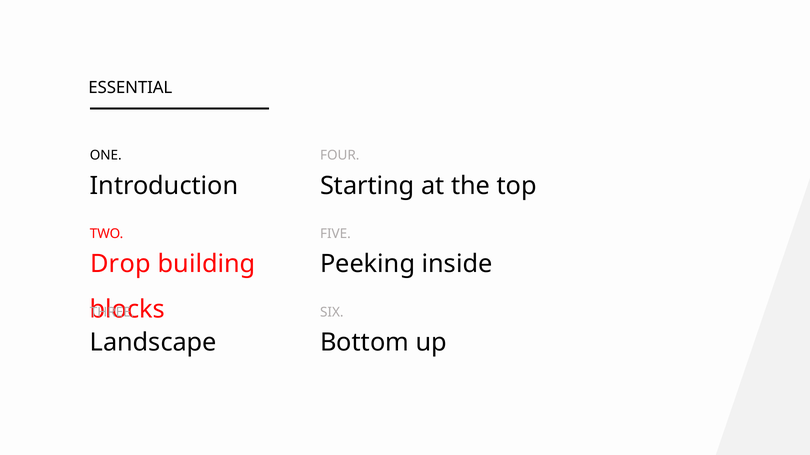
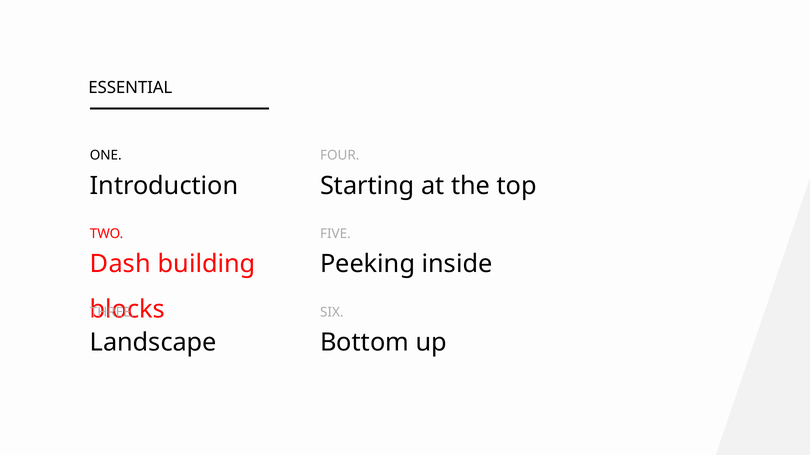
Drop: Drop -> Dash
